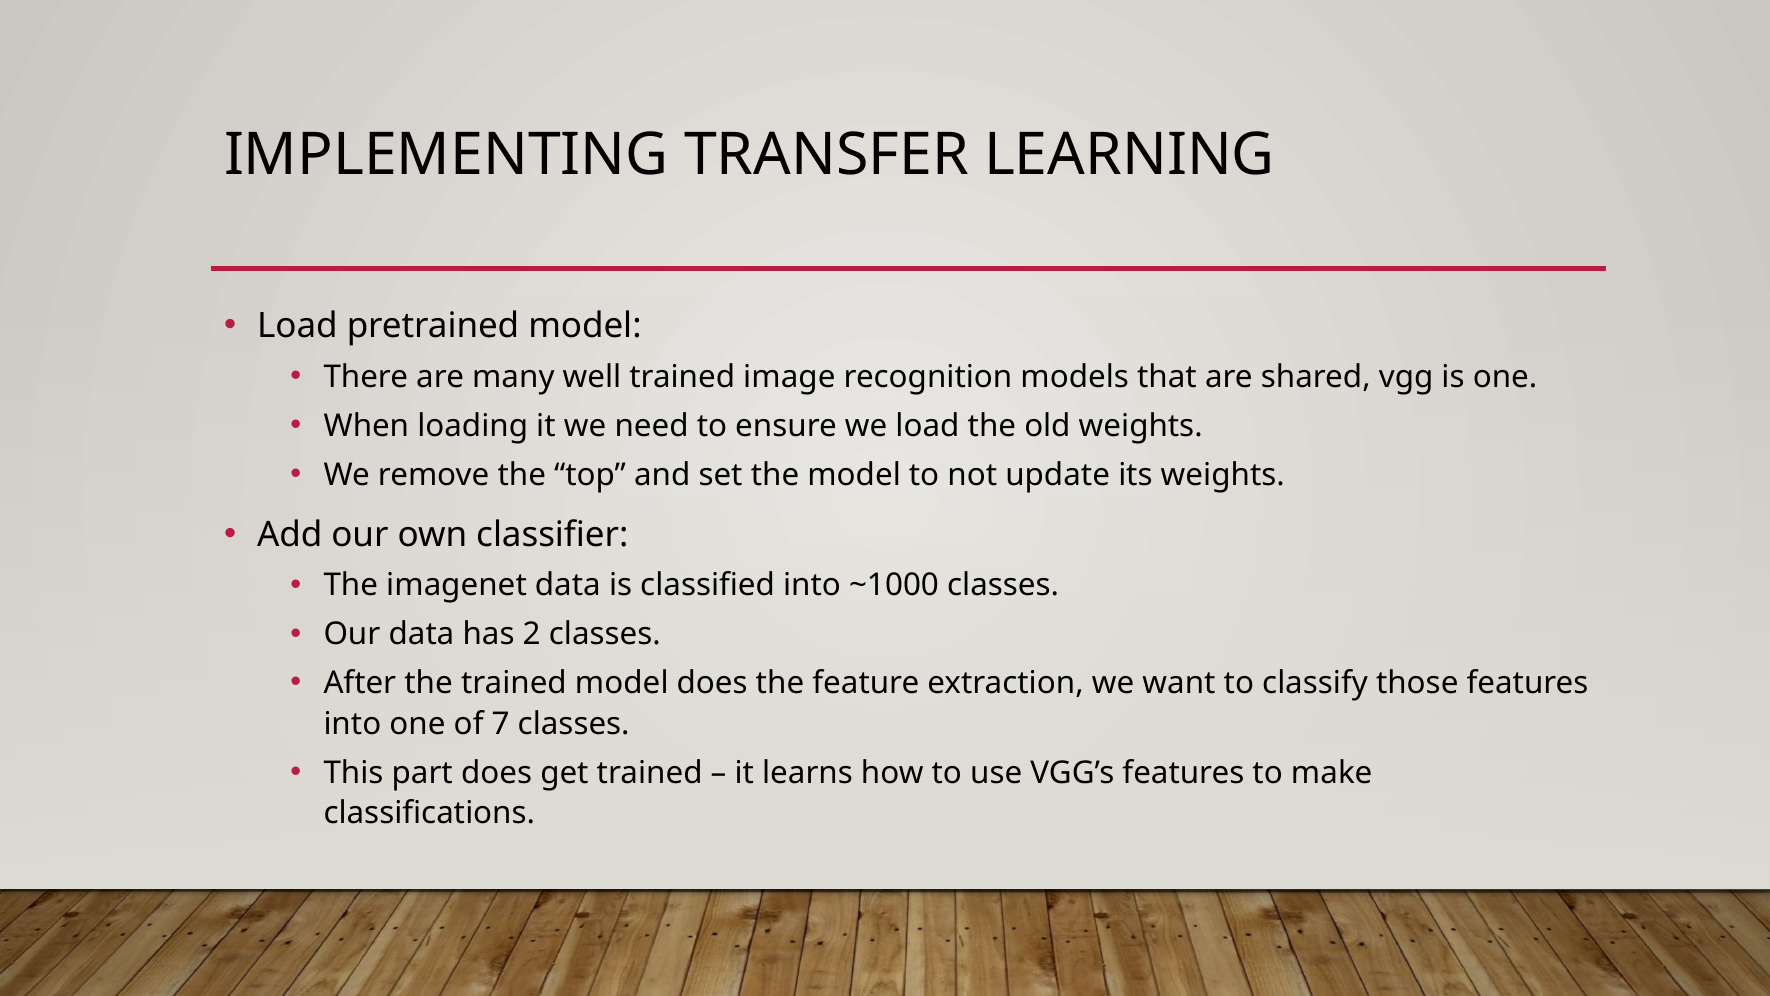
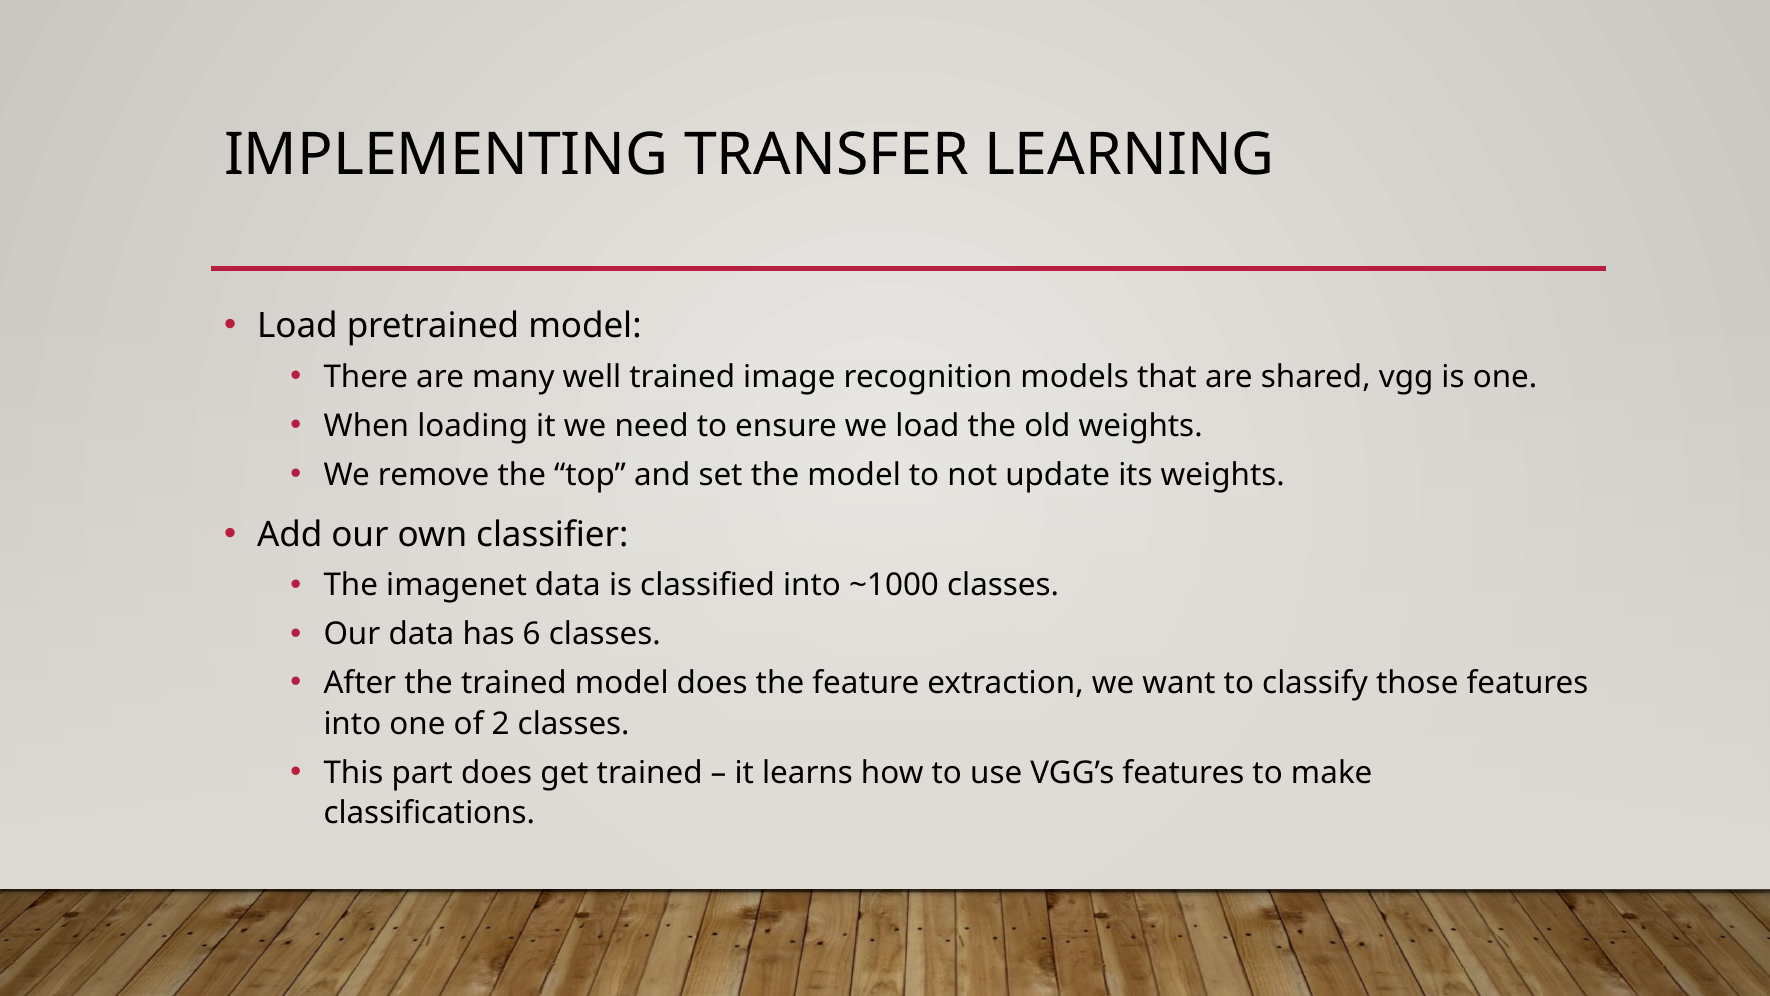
2: 2 -> 6
7: 7 -> 2
